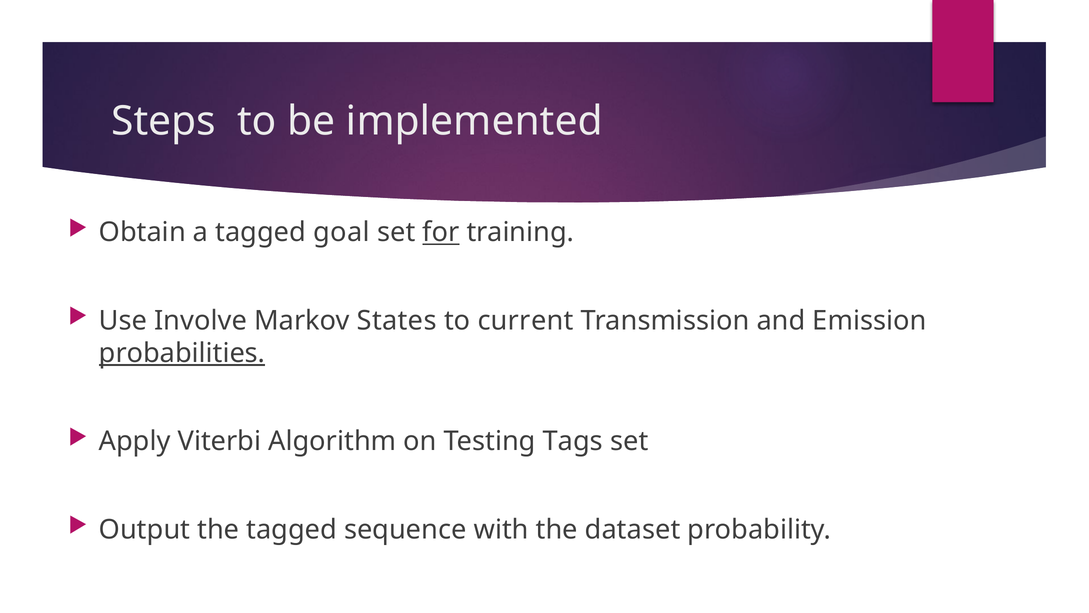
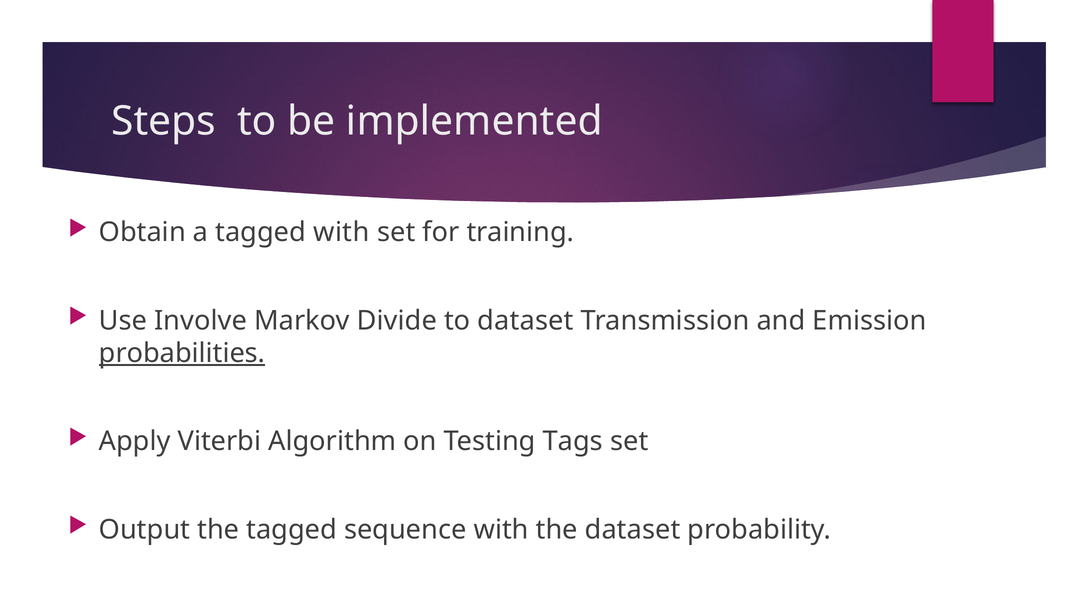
tagged goal: goal -> with
for underline: present -> none
States: States -> Divide
to current: current -> dataset
